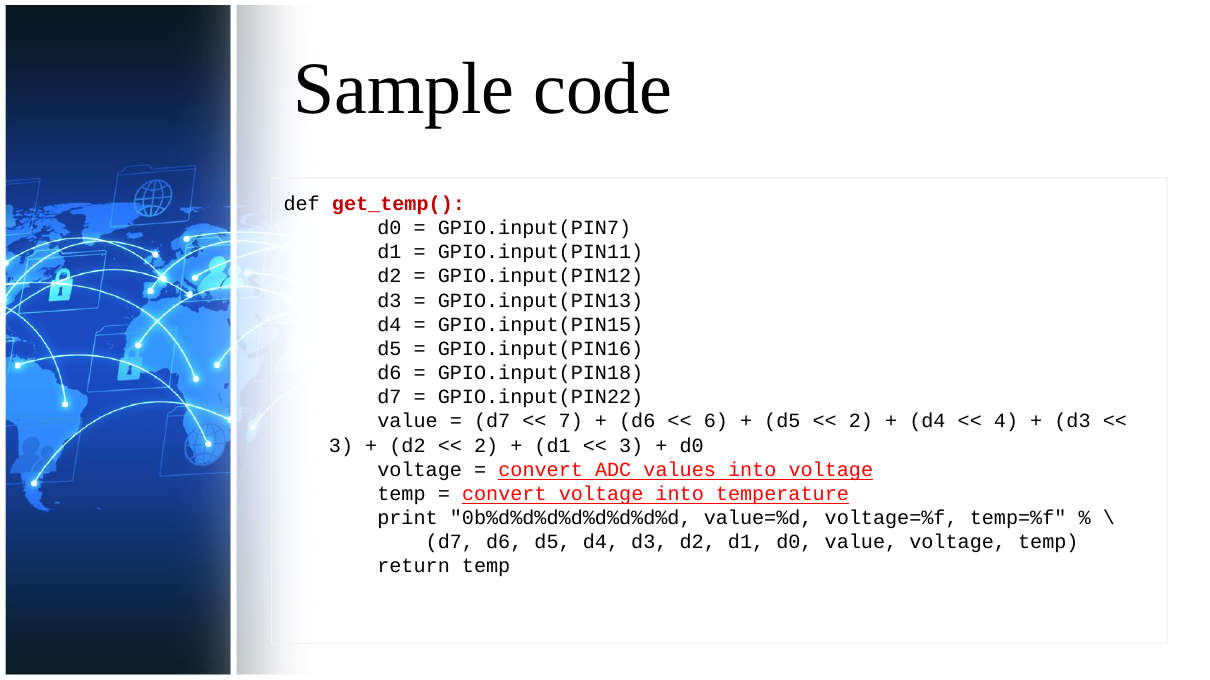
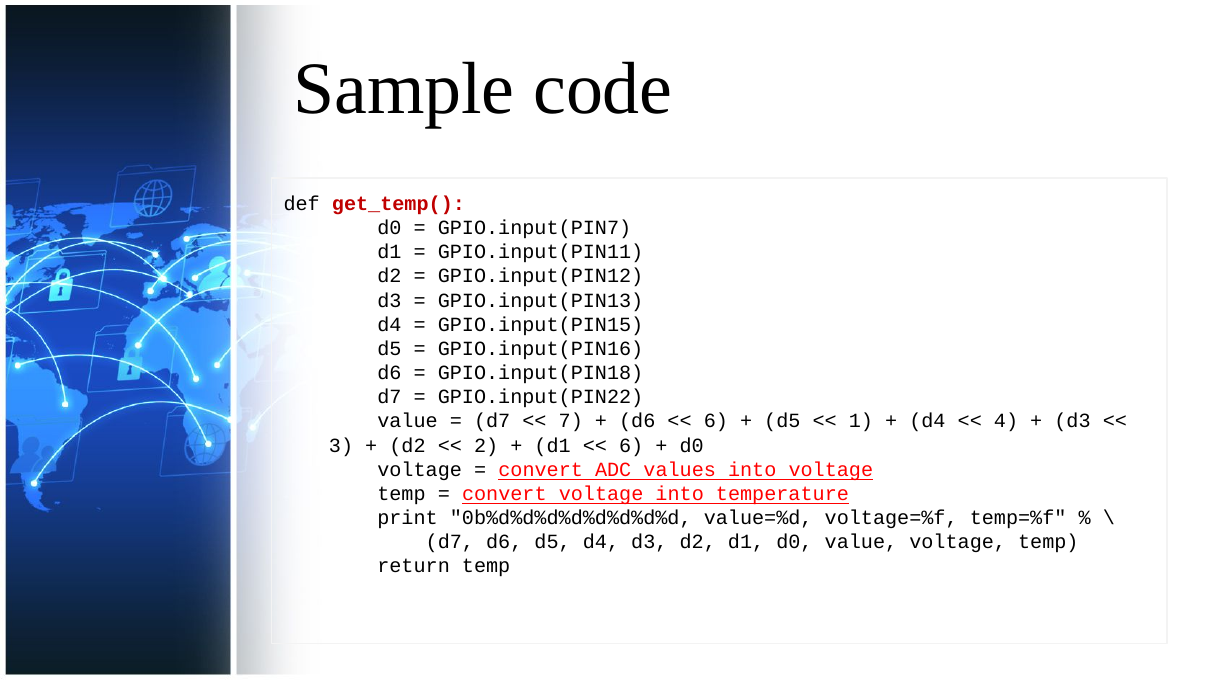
2 at (861, 422): 2 -> 1
3 at (631, 446): 3 -> 6
